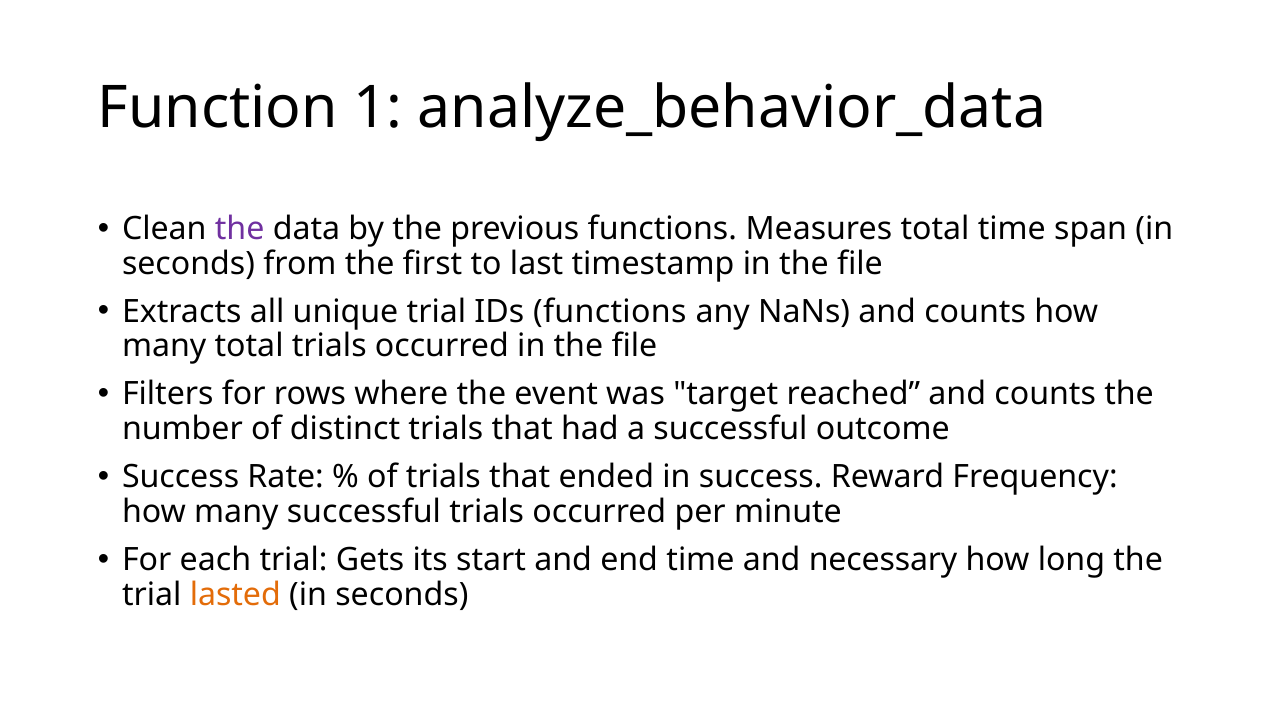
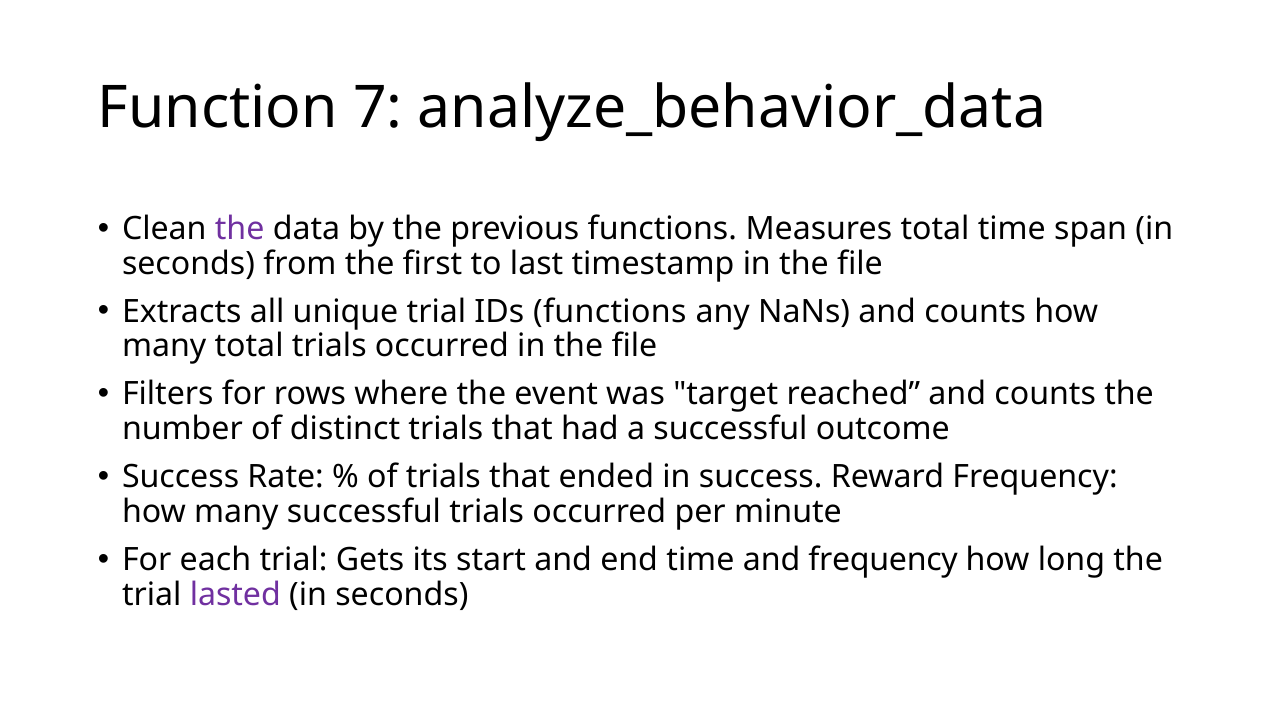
1: 1 -> 7
and necessary: necessary -> frequency
lasted colour: orange -> purple
